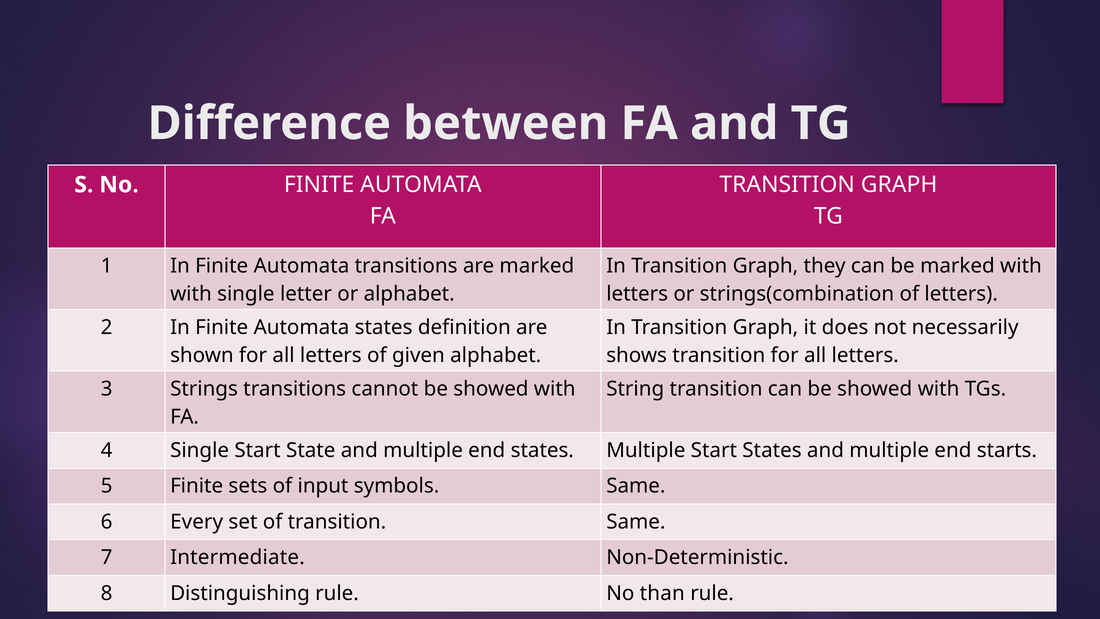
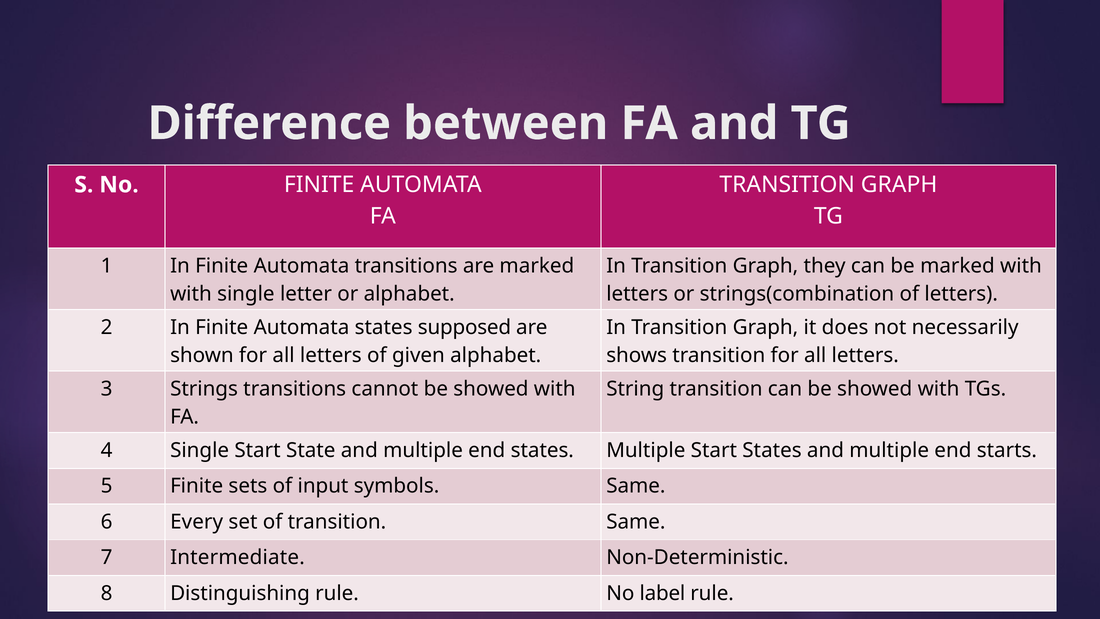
definition: definition -> supposed
than: than -> label
